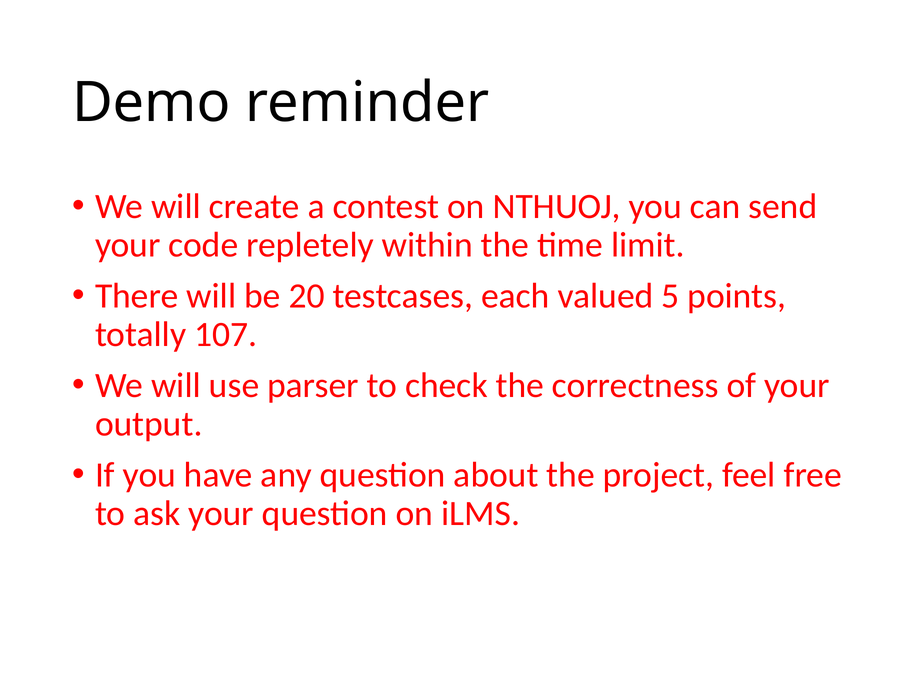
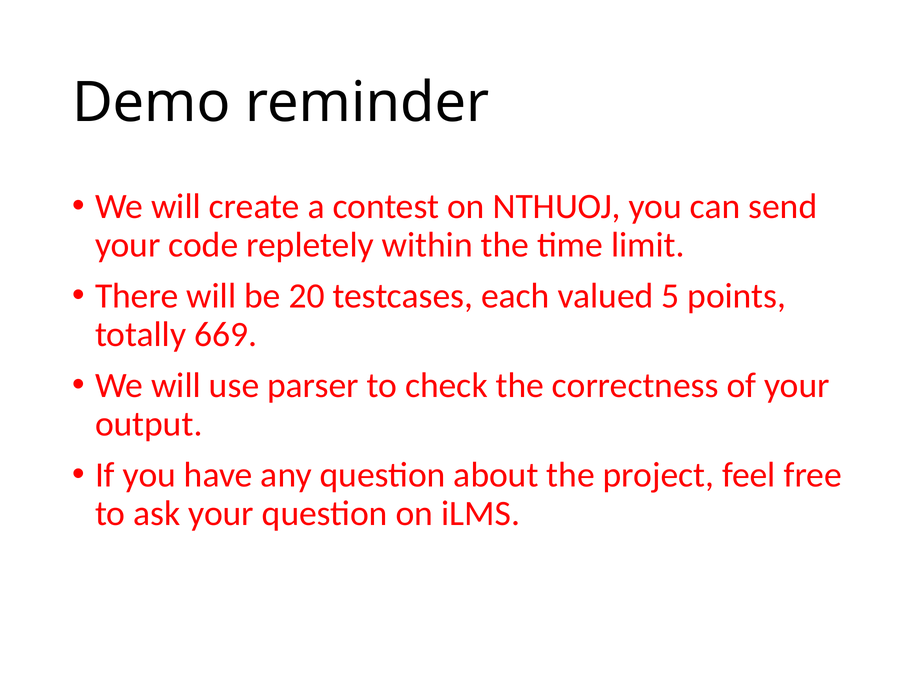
107: 107 -> 669
